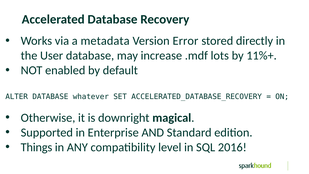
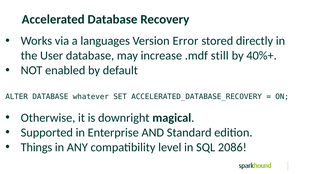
metadata: metadata -> languages
lots: lots -> still
11%+: 11%+ -> 40%+
2016: 2016 -> 2086
